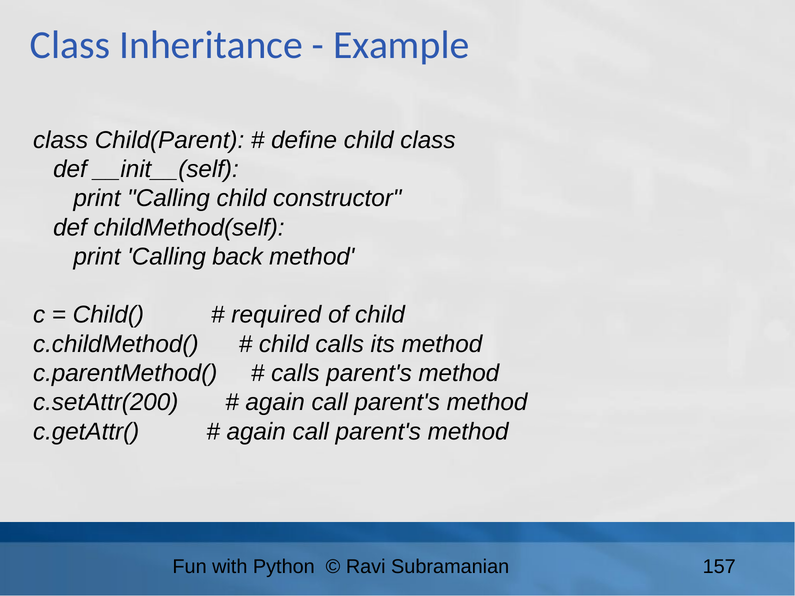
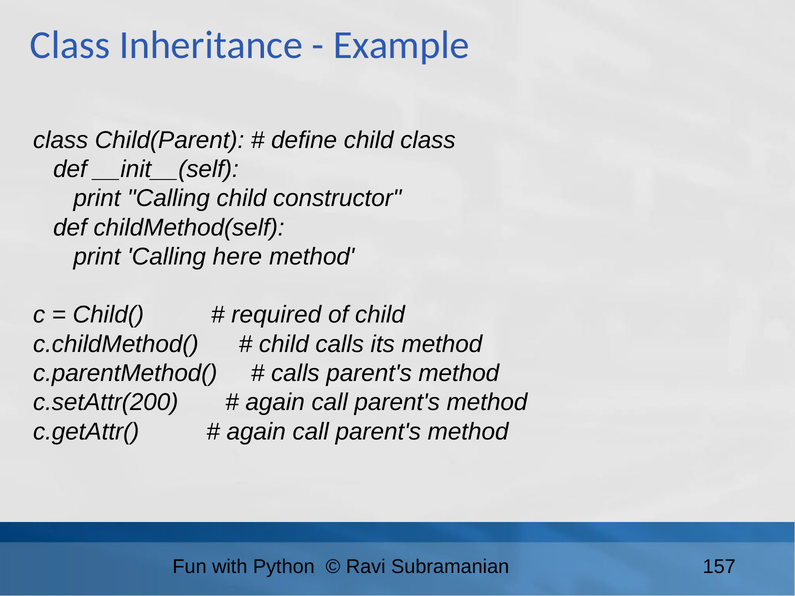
back: back -> here
